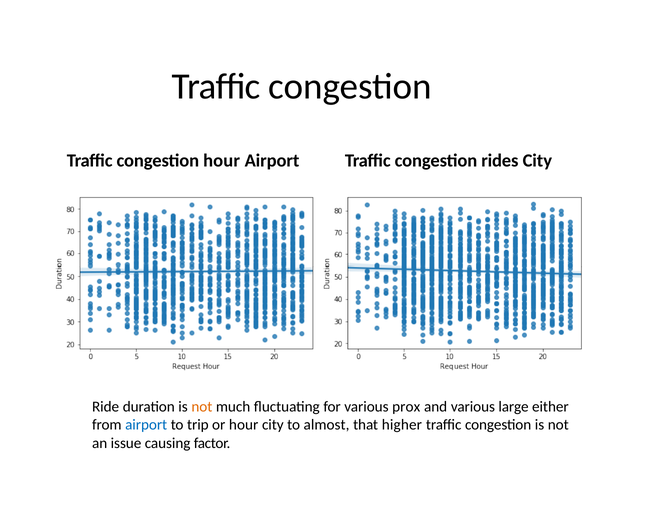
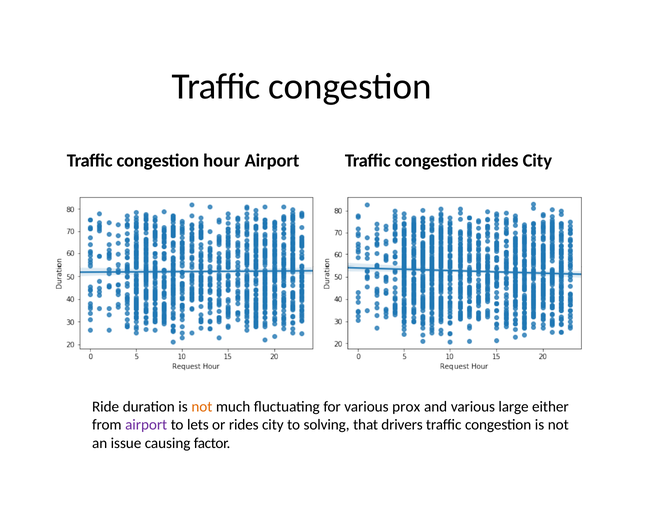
airport at (146, 425) colour: blue -> purple
trip: trip -> lets
or hour: hour -> rides
almost: almost -> solving
higher: higher -> drivers
